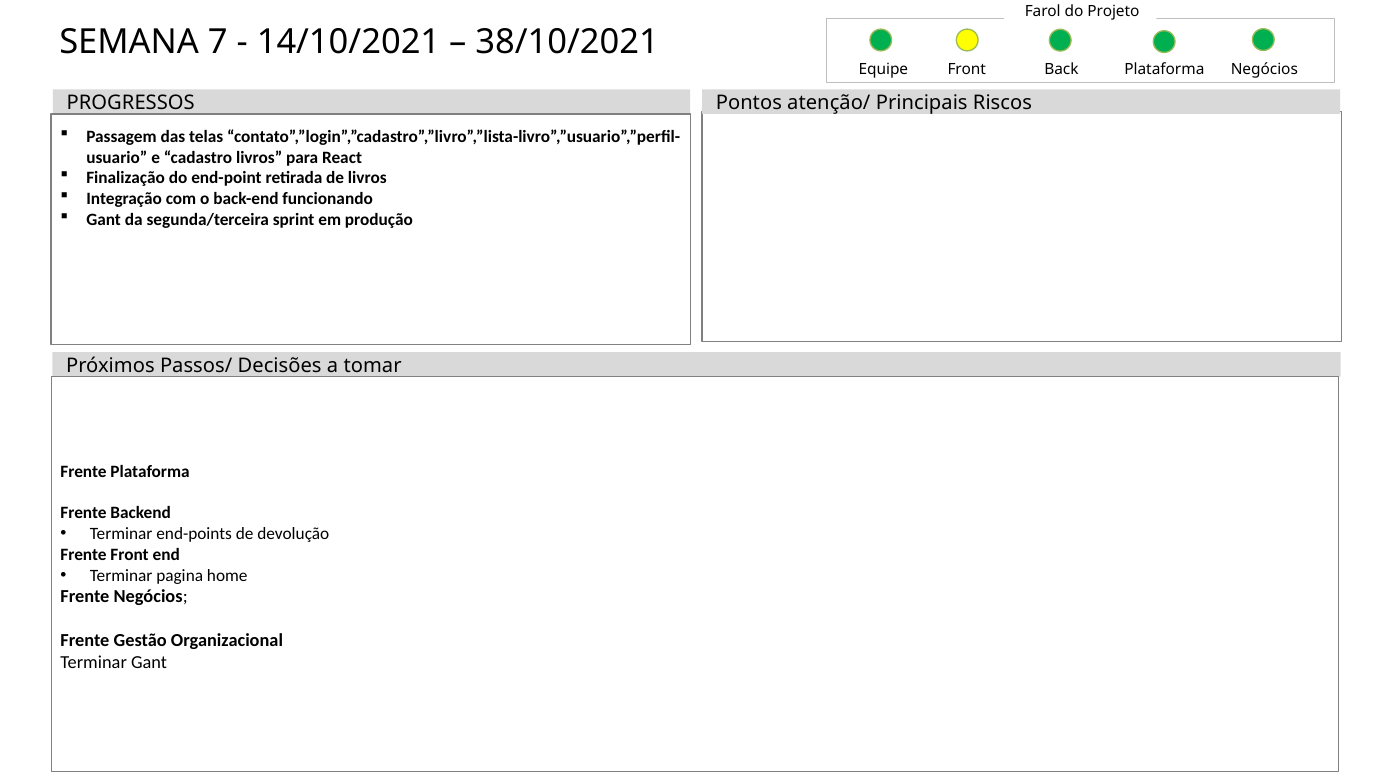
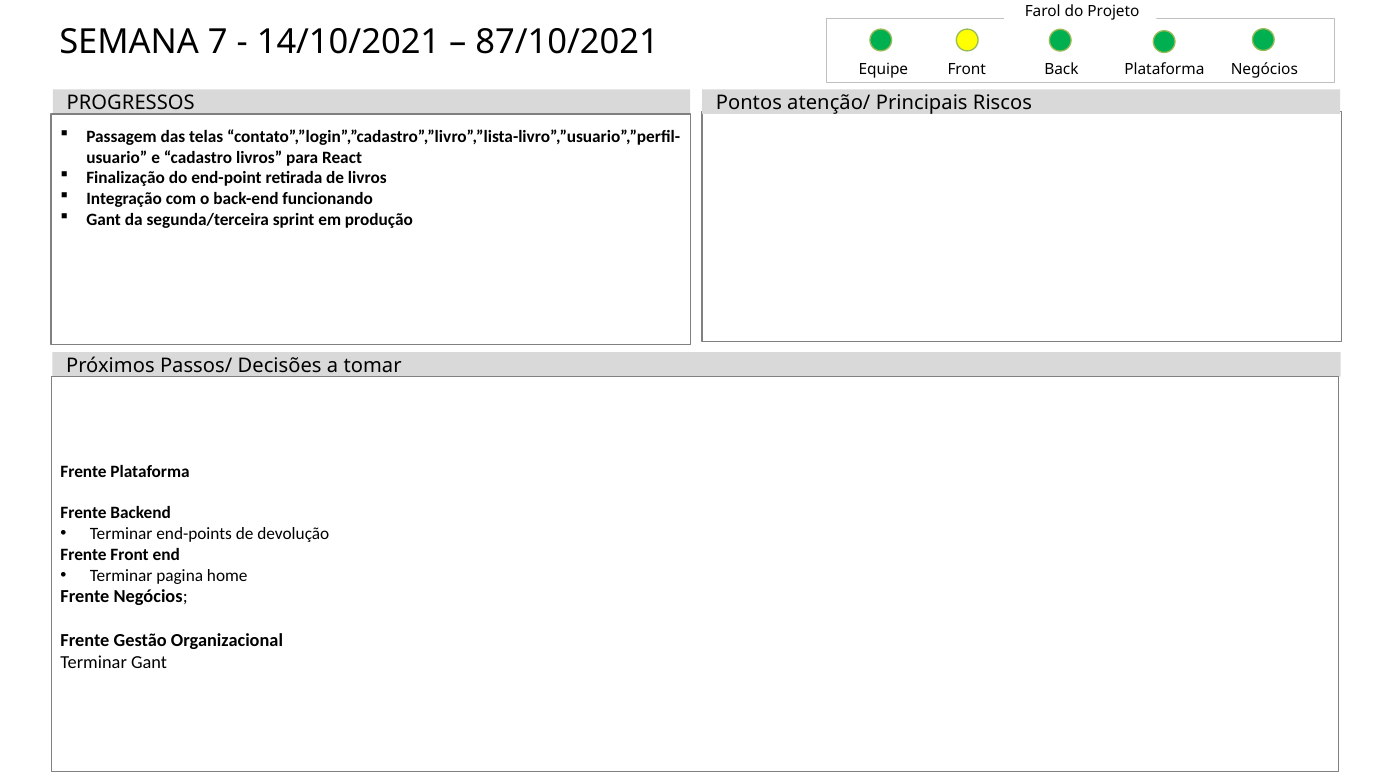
38/10/2021: 38/10/2021 -> 87/10/2021
